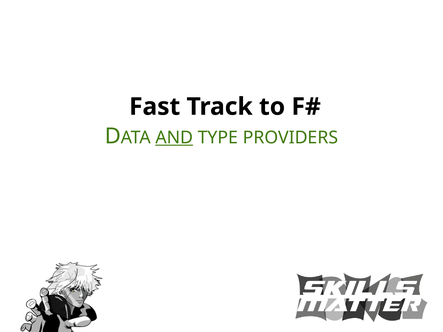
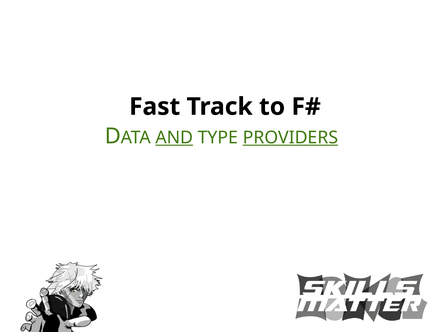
PROVIDERS underline: none -> present
